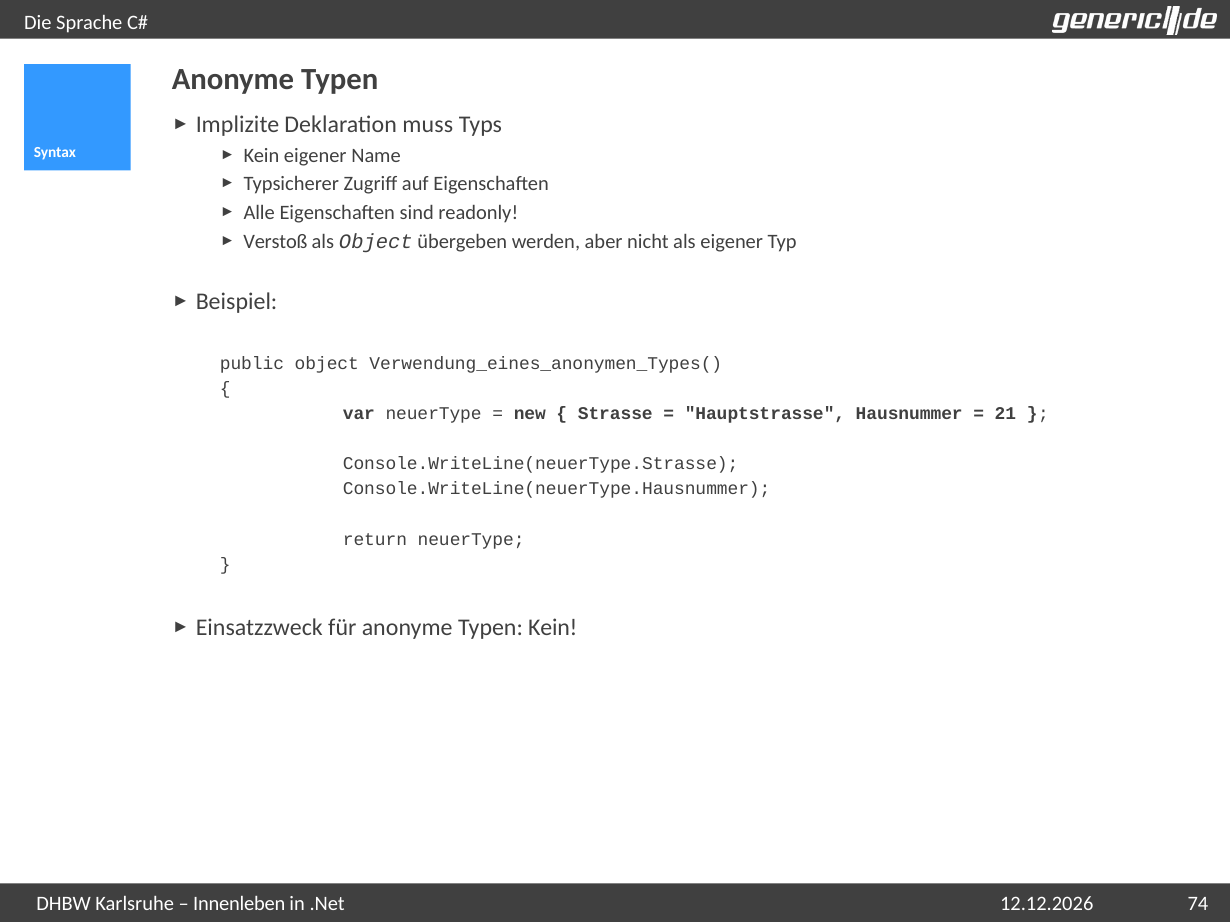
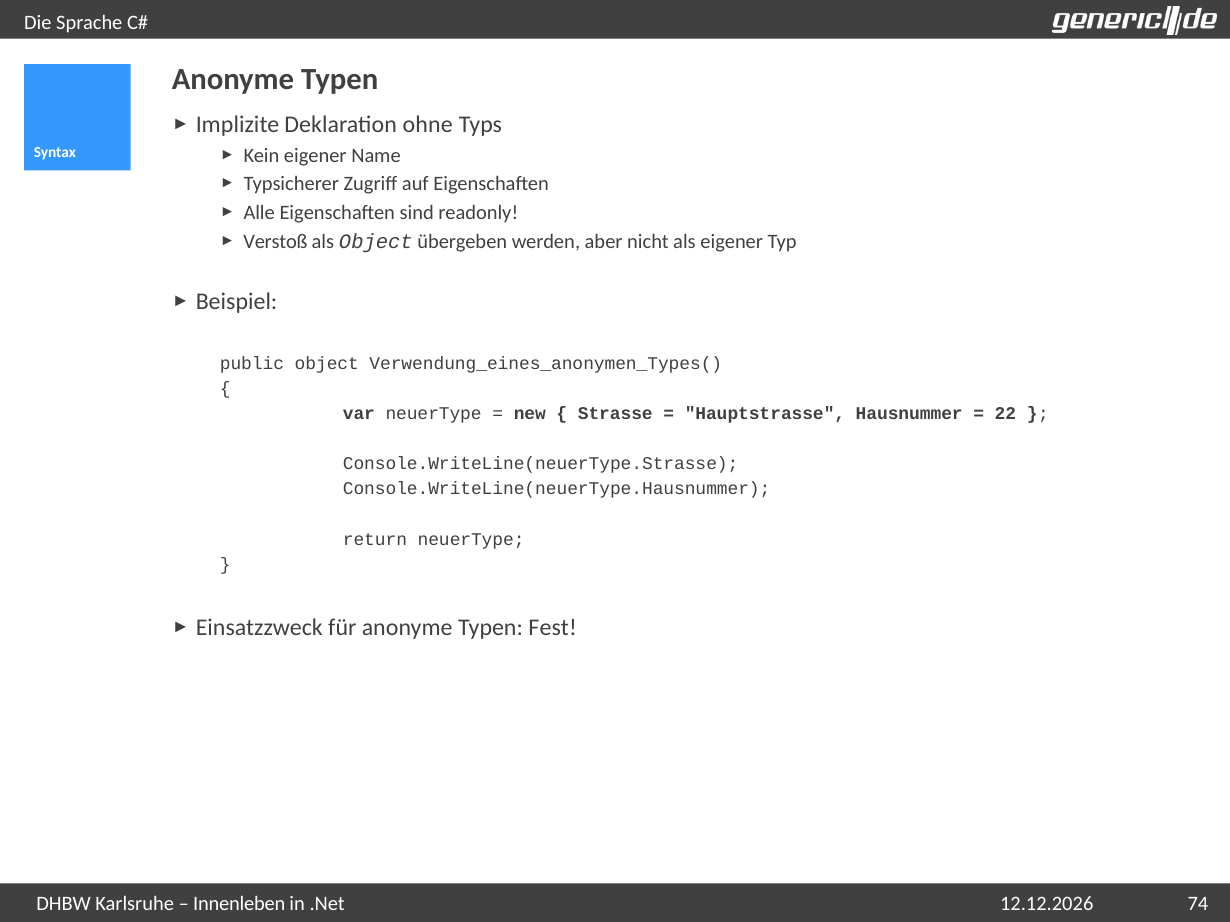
muss: muss -> ohne
21: 21 -> 22
Typen Kein: Kein -> Fest
